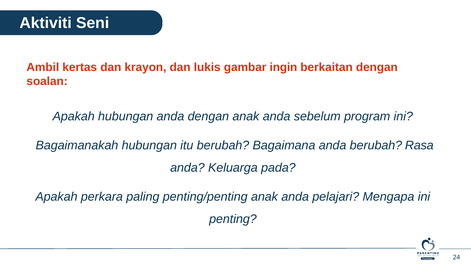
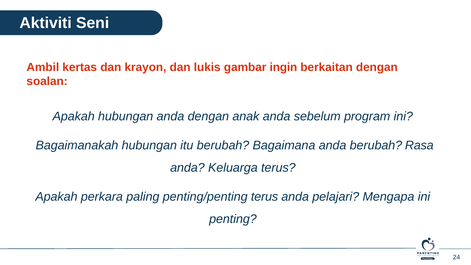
Keluarga pada: pada -> terus
penting/penting anak: anak -> terus
